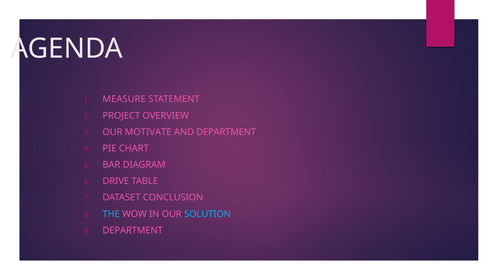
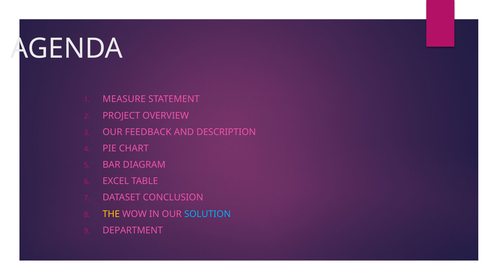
MOTIVATE: MOTIVATE -> FEEDBACK
AND DEPARTMENT: DEPARTMENT -> DESCRIPTION
DRIVE: DRIVE -> EXCEL
THE colour: light blue -> yellow
